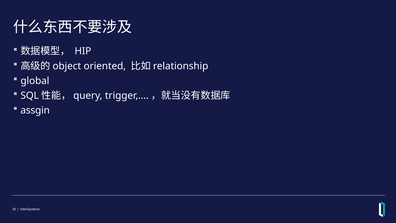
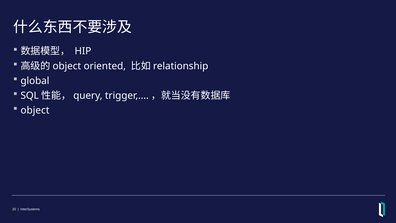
assgin at (35, 110): assgin -> object
